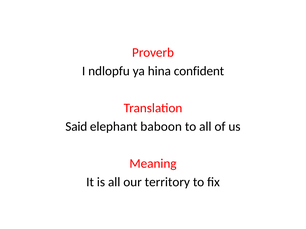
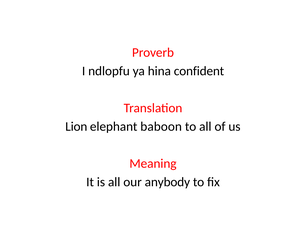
Said: Said -> Lion
territory: territory -> anybody
